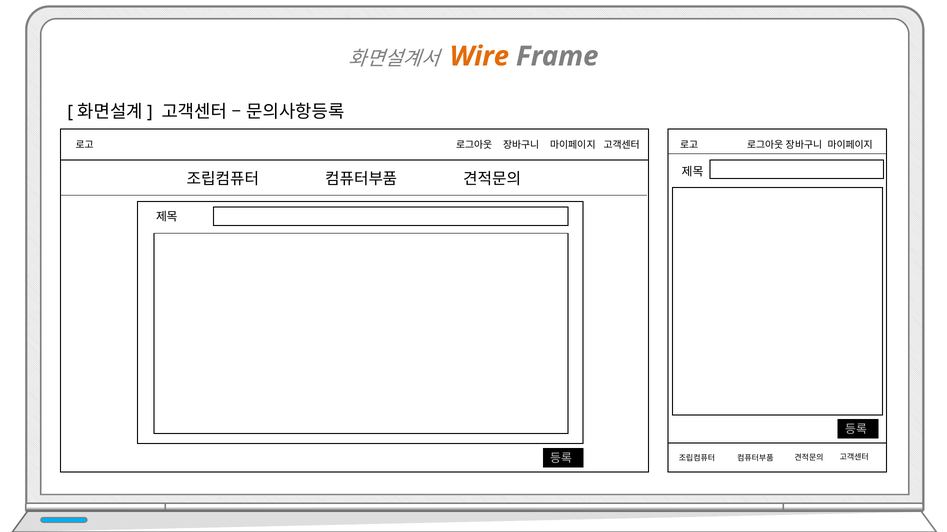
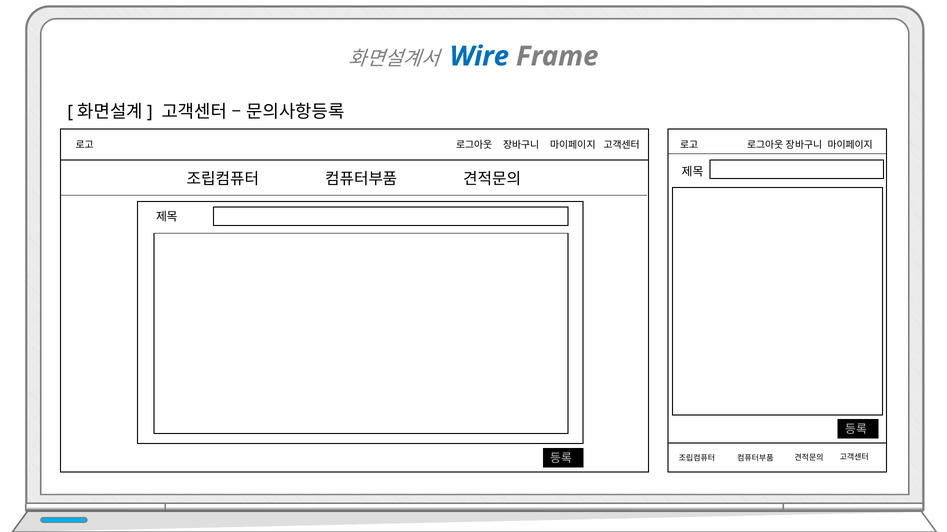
Wire colour: orange -> blue
